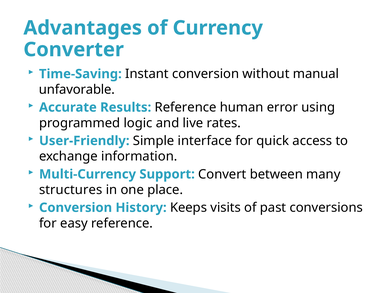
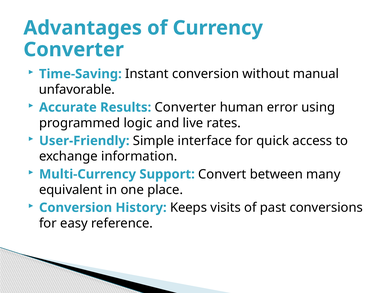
Results Reference: Reference -> Converter
structures: structures -> equivalent
